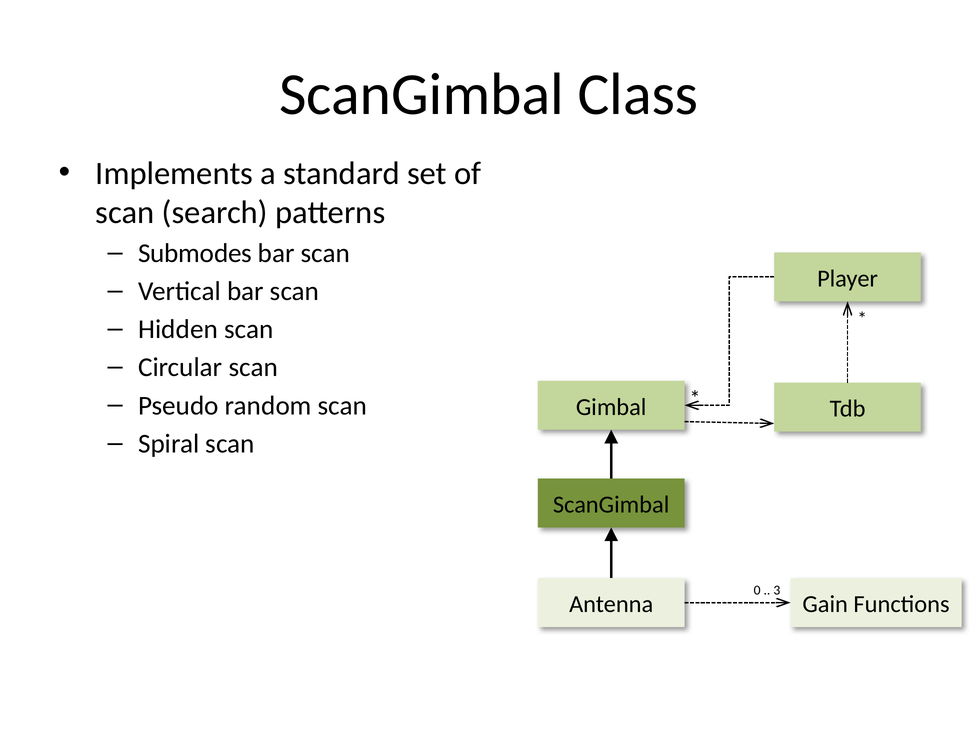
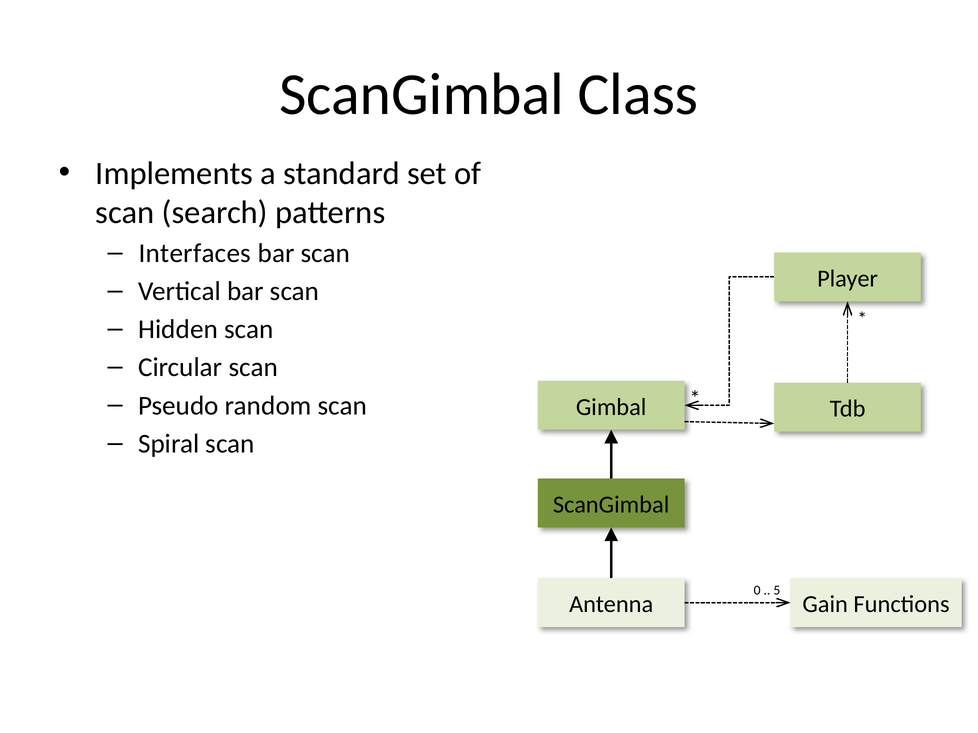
Submodes: Submodes -> Interfaces
3: 3 -> 5
